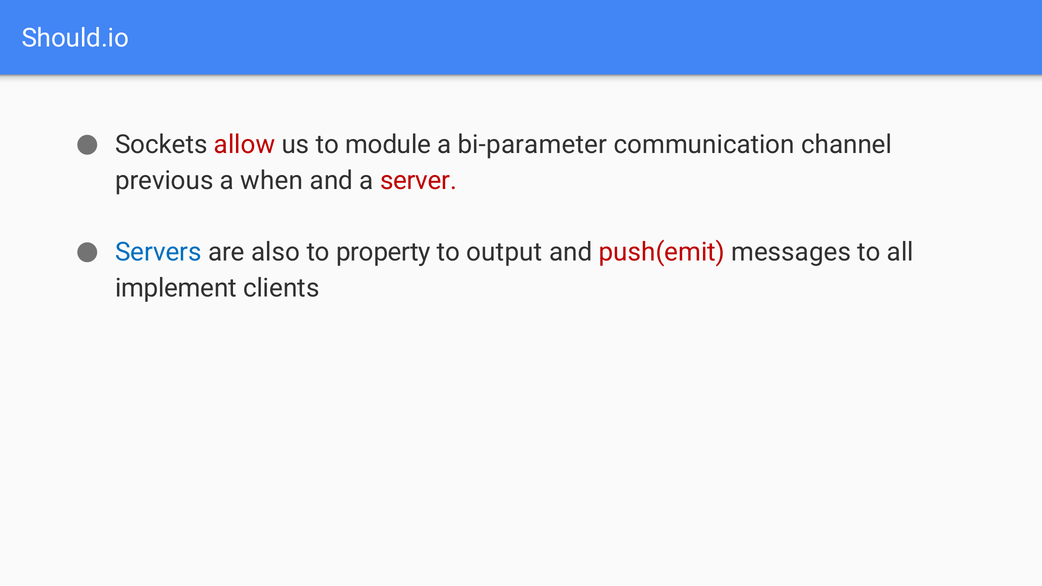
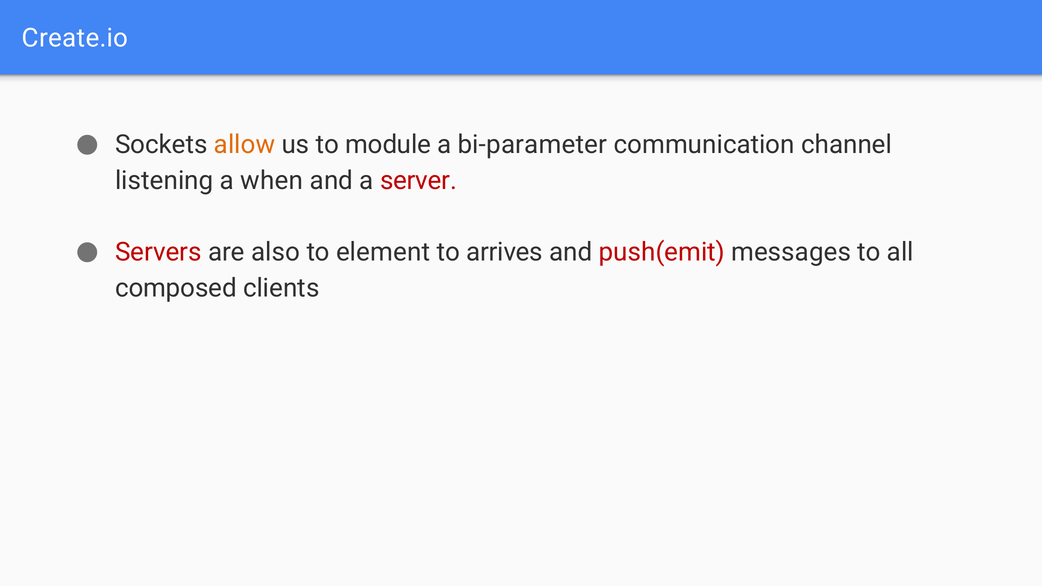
Should.io: Should.io -> Create.io
allow colour: red -> orange
previous: previous -> listening
Servers colour: blue -> red
property: property -> element
output: output -> arrives
implement: implement -> composed
